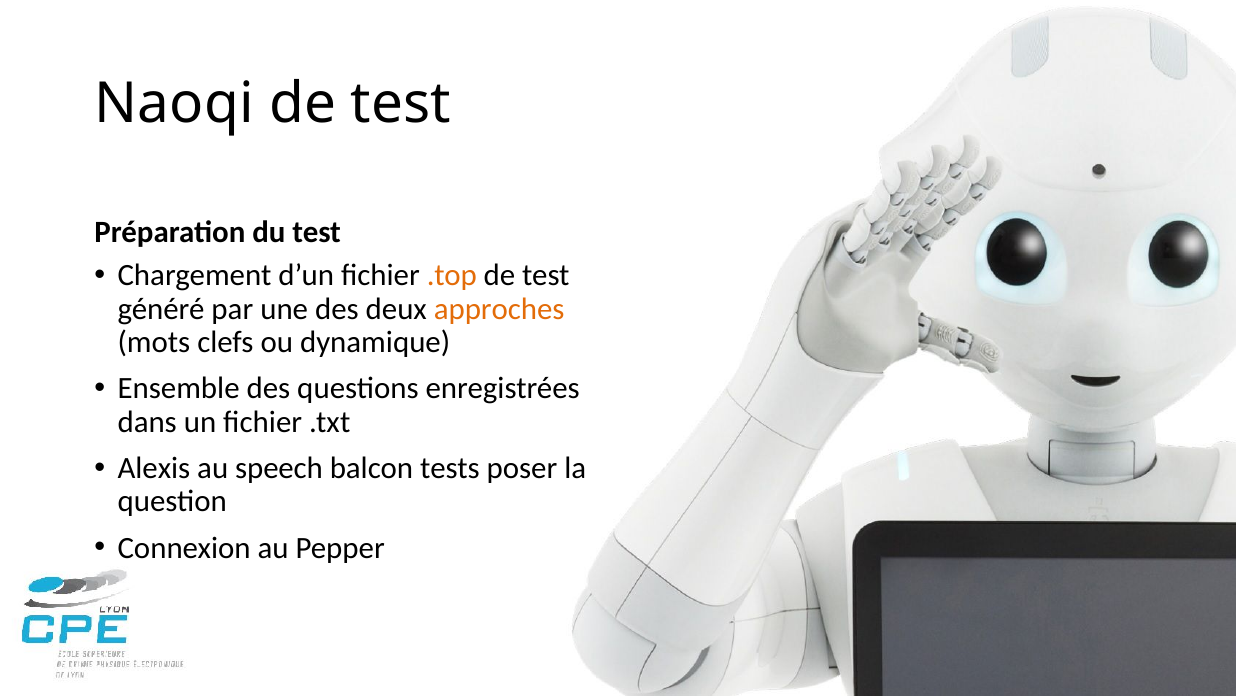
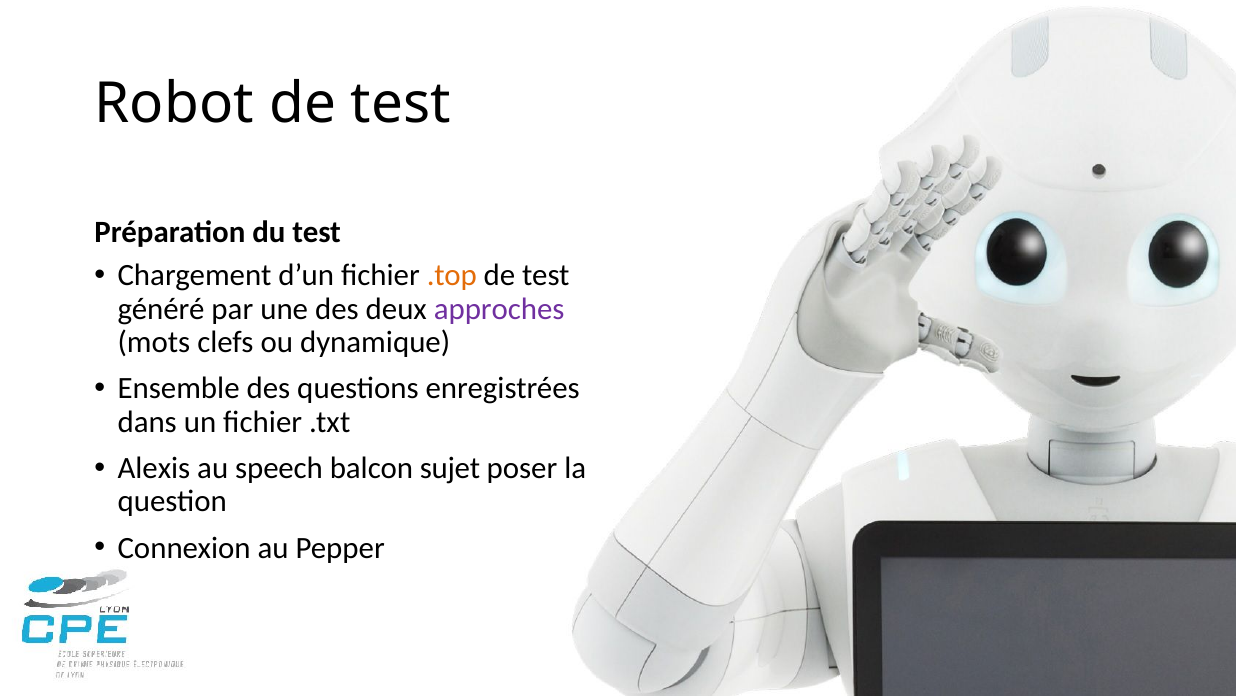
Naoqi: Naoqi -> Robot
approches colour: orange -> purple
tests: tests -> sujet
